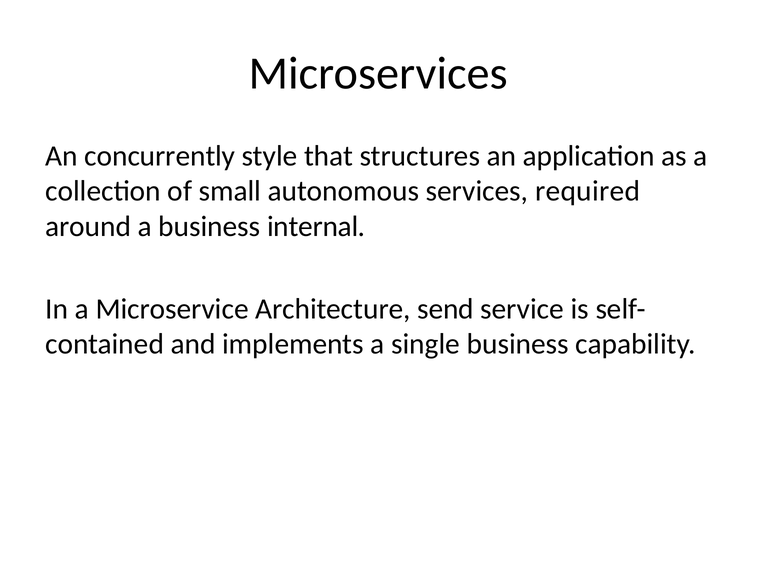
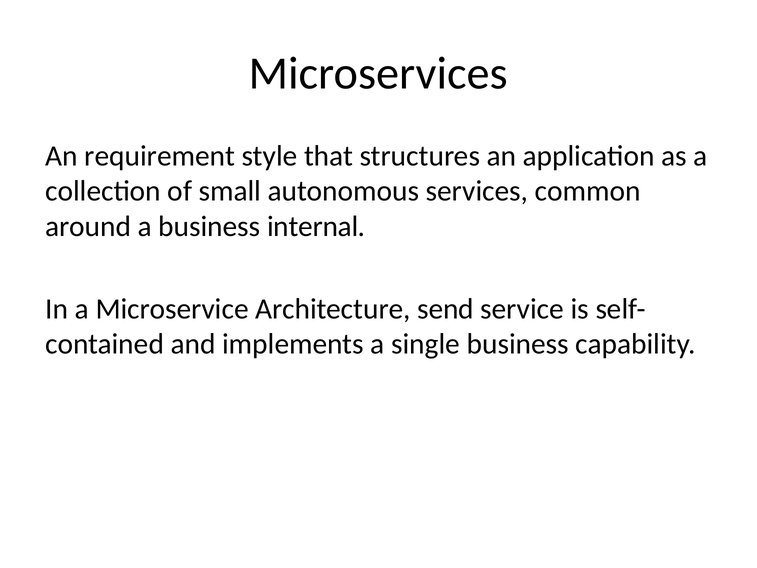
concurrently: concurrently -> requirement
required: required -> common
